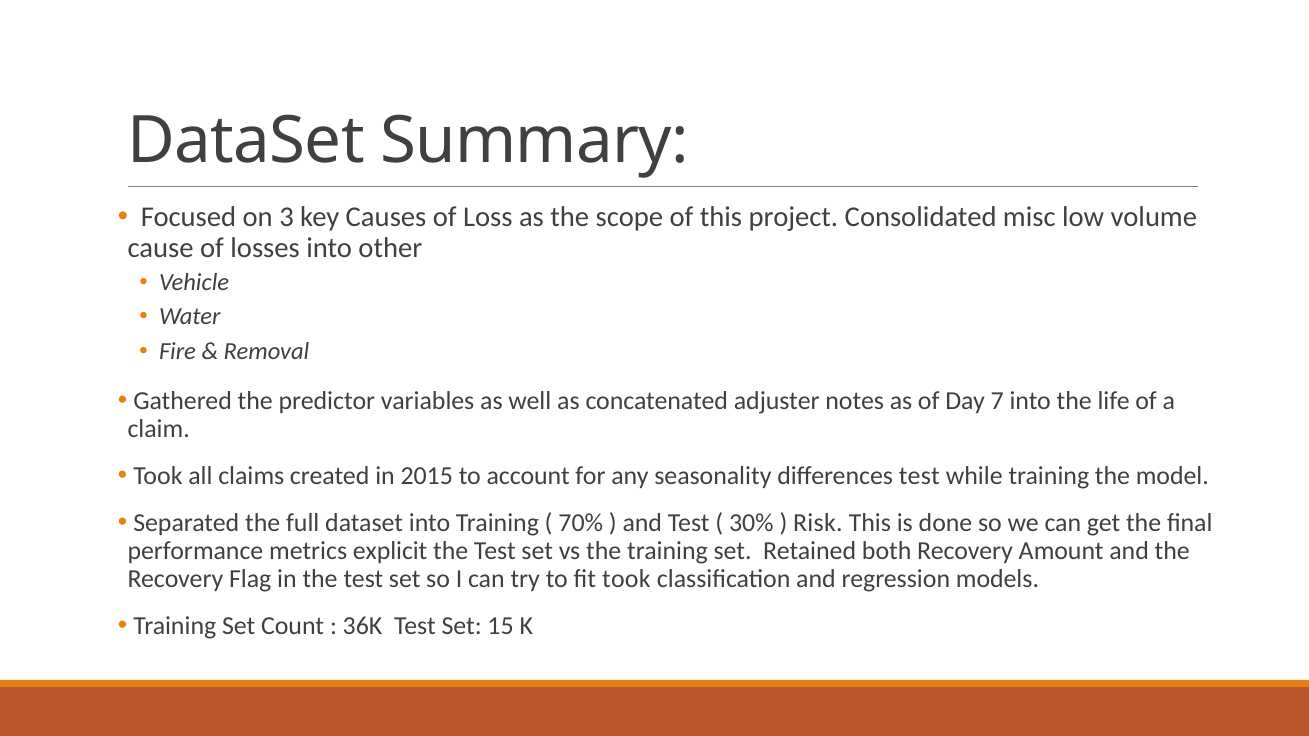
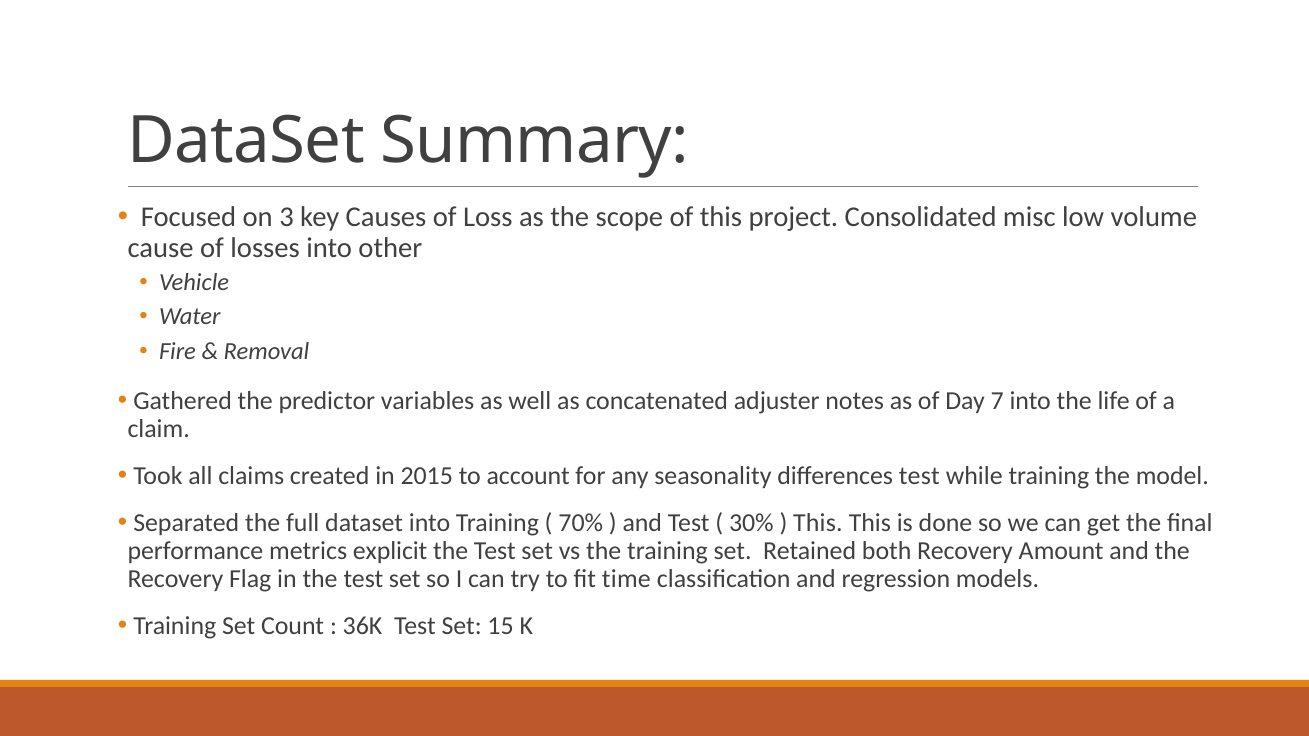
Risk at (818, 523): Risk -> This
fit took: took -> time
